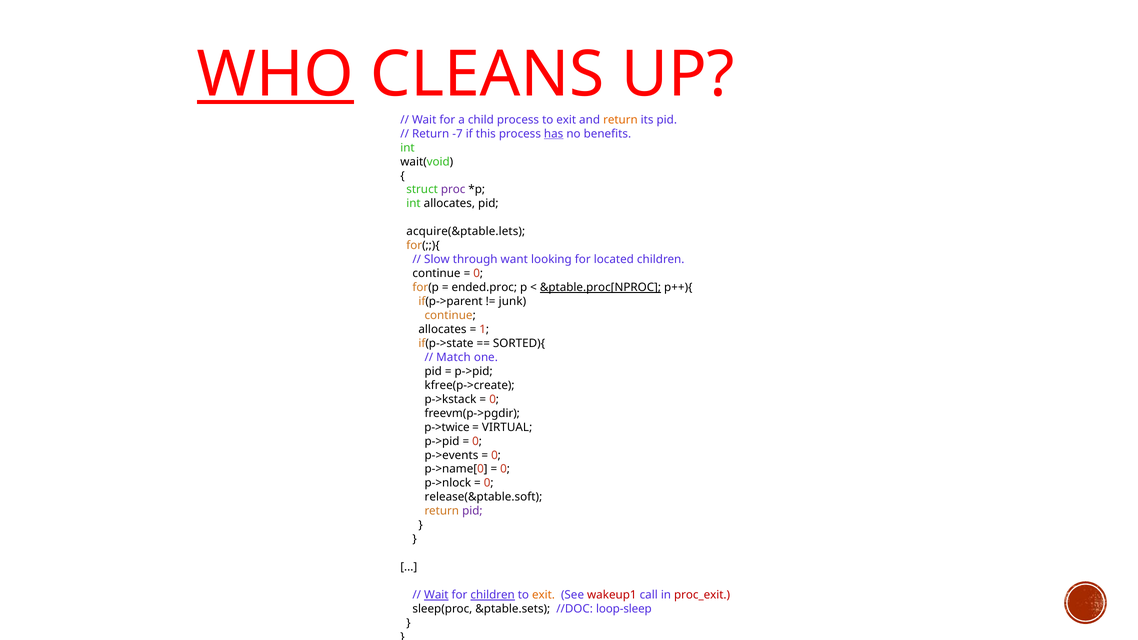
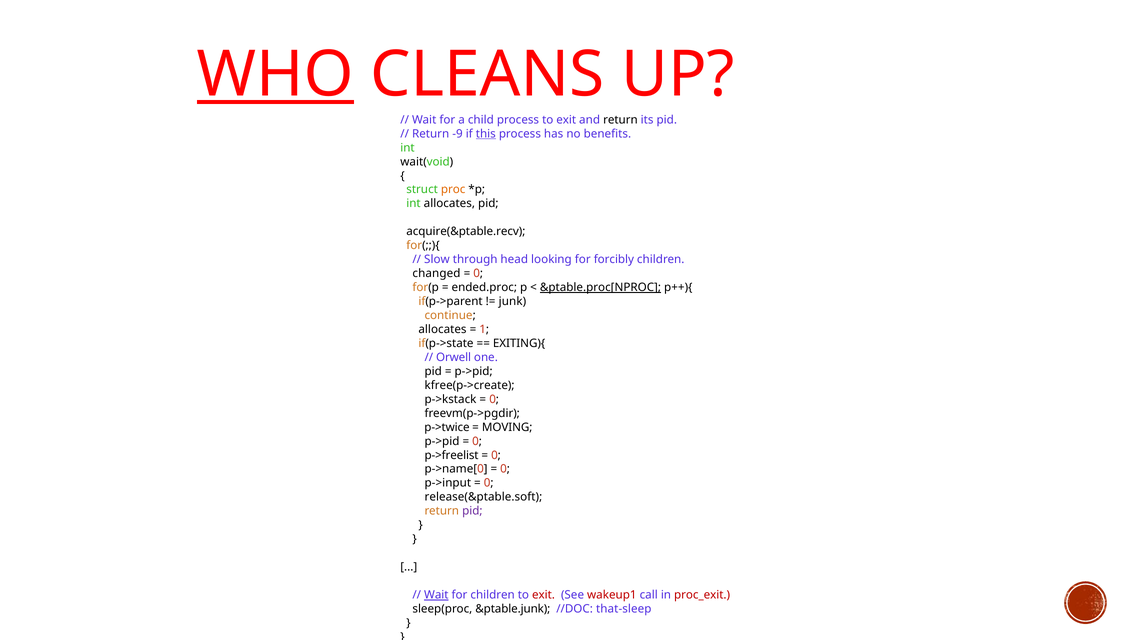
return at (620, 120) colour: orange -> black
-7: -7 -> -9
this underline: none -> present
has underline: present -> none
proc colour: purple -> orange
acquire(&ptable.lets: acquire(&ptable.lets -> acquire(&ptable.recv
want: want -> head
located: located -> forcibly
continue at (437, 274): continue -> changed
SORTED){: SORTED){ -> EXITING){
Match: Match -> Orwell
VIRTUAL: VIRTUAL -> MOVING
p->events: p->events -> p->freelist
p->nlock: p->nlock -> p->input
children at (493, 595) underline: present -> none
exit at (544, 595) colour: orange -> red
&ptable.sets: &ptable.sets -> &ptable.junk
loop-sleep: loop-sleep -> that-sleep
